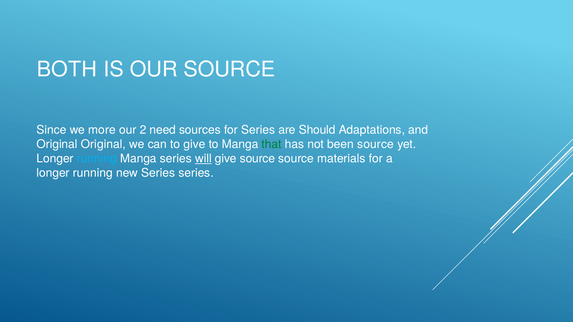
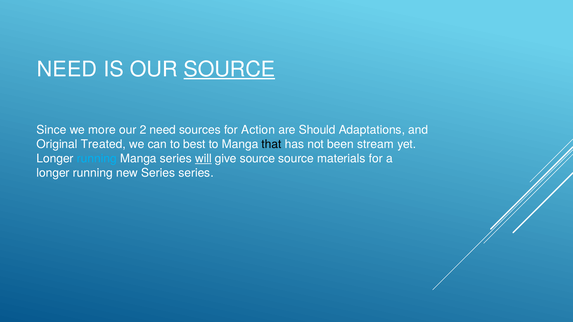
BOTH at (67, 69): BOTH -> NEED
SOURCE at (229, 69) underline: none -> present
for Series: Series -> Action
Original Original: Original -> Treated
to give: give -> best
that colour: green -> black
been source: source -> stream
